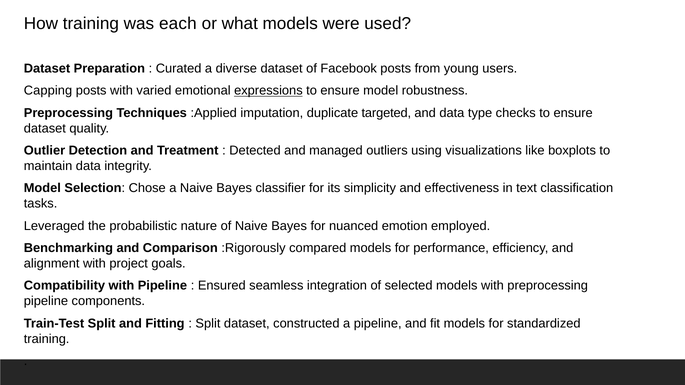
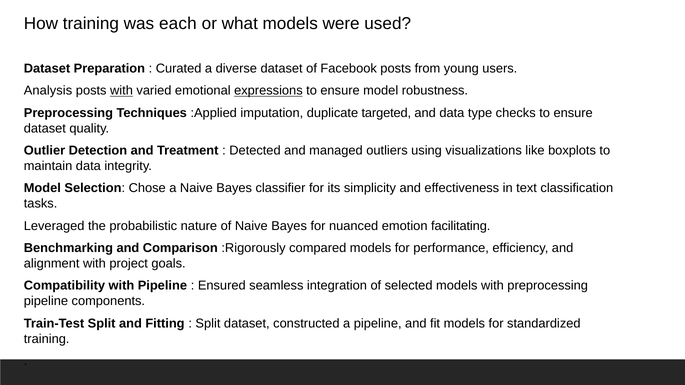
Capping: Capping -> Analysis
with at (121, 91) underline: none -> present
employed: employed -> facilitating
